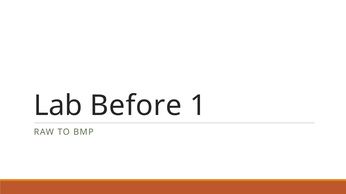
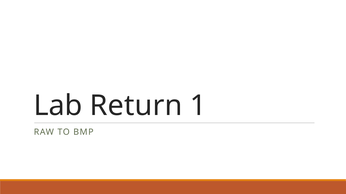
Before: Before -> Return
